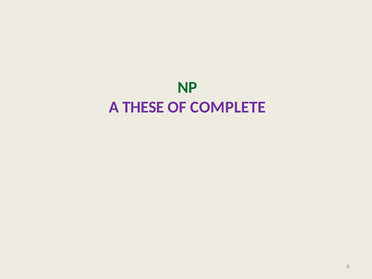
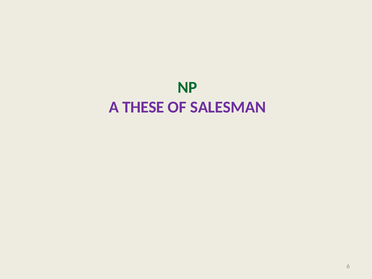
COMPLETE: COMPLETE -> SALESMAN
